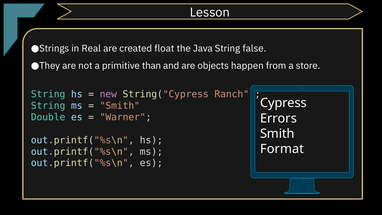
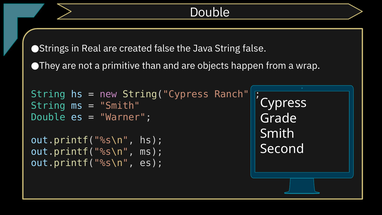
Lesson at (210, 12): Lesson -> Double
created float: float -> false
store: store -> wrap
Errors: Errors -> Grade
Format: Format -> Second
